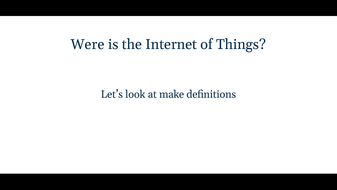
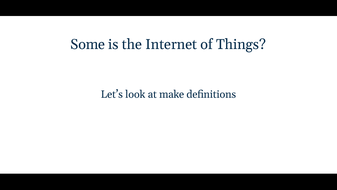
Were: Were -> Some
